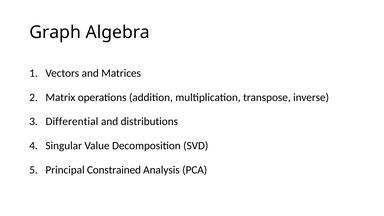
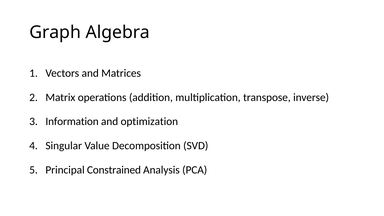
Differential: Differential -> Information
distributions: distributions -> optimization
